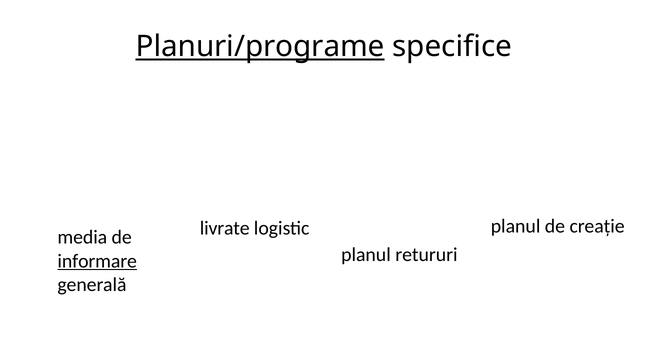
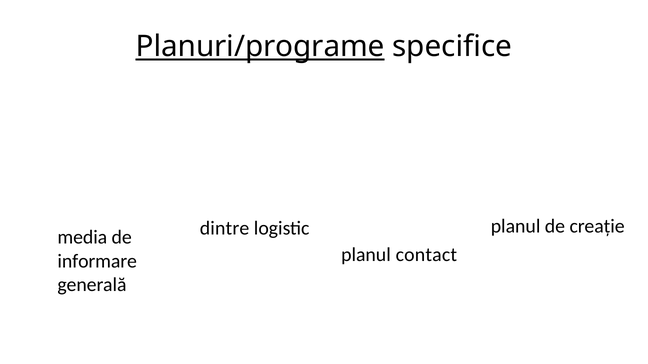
livrate: livrate -> dintre
retururi: retururi -> contact
informare underline: present -> none
